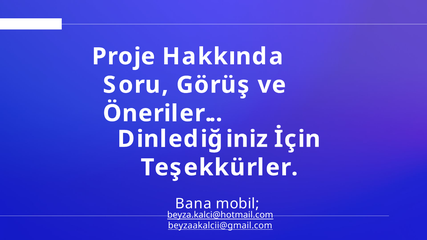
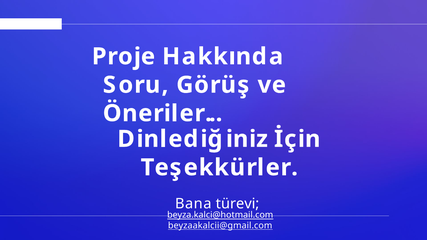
mobil: mobil -> türevi
